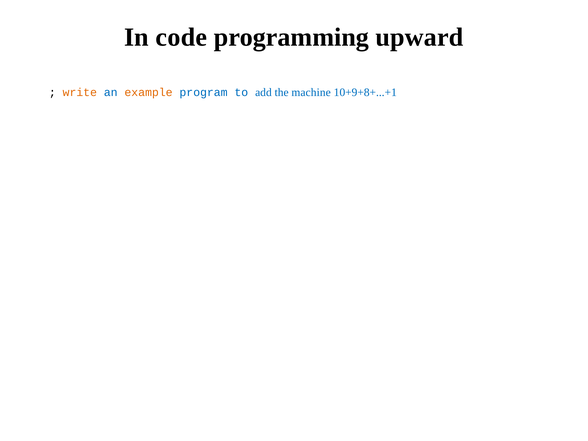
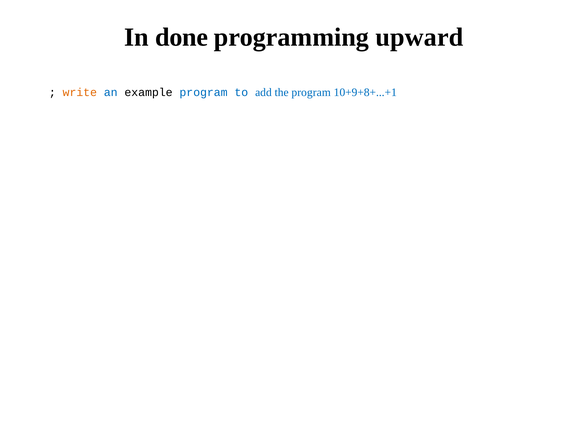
code: code -> done
example colour: orange -> black
the machine: machine -> program
